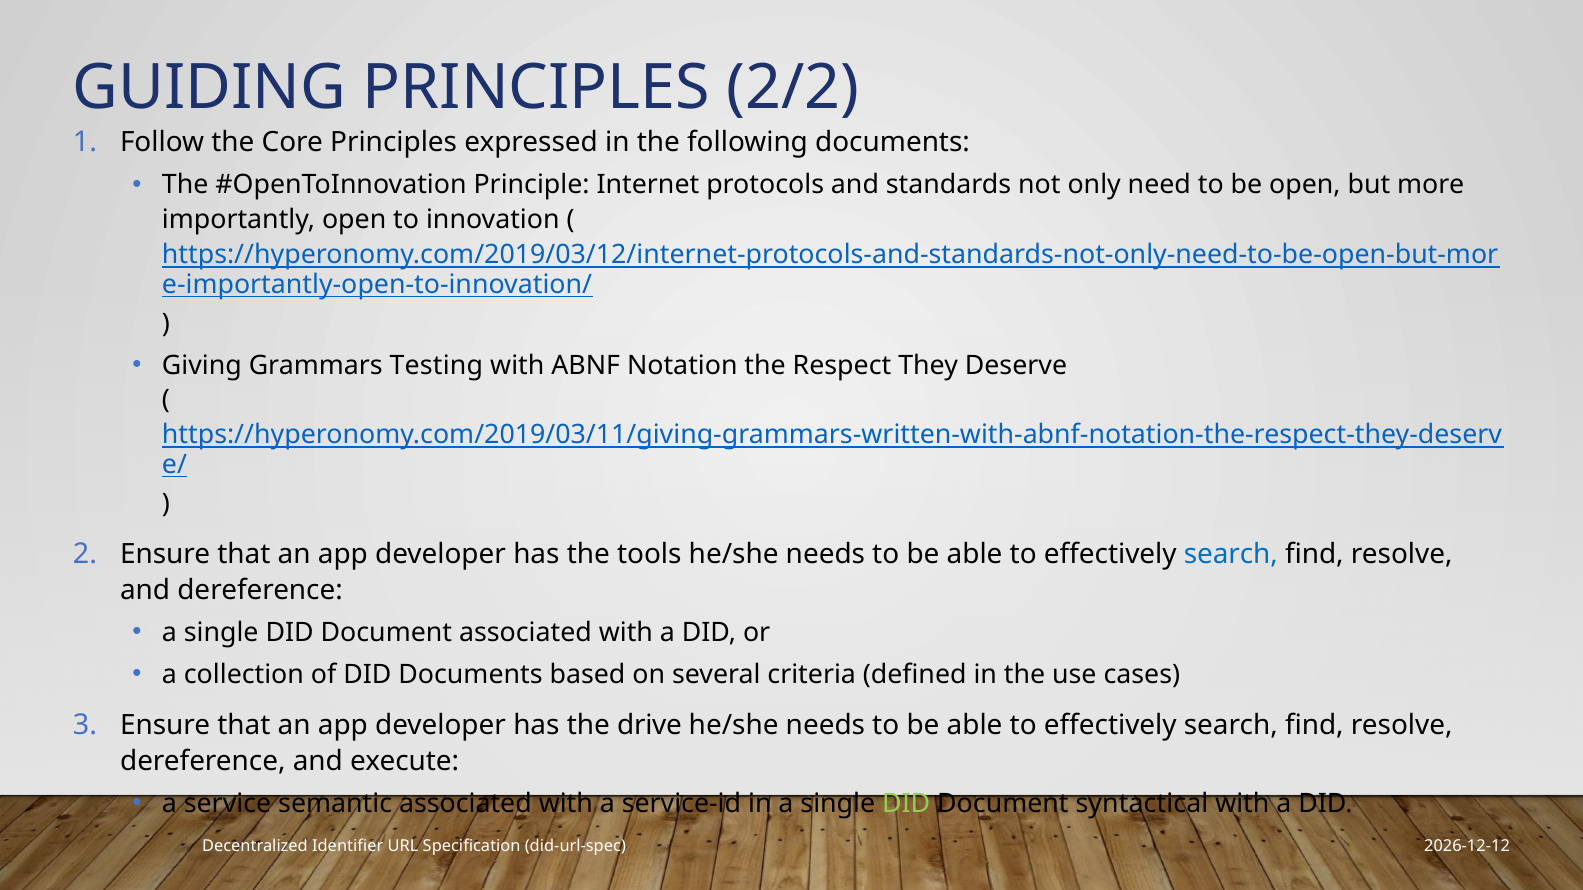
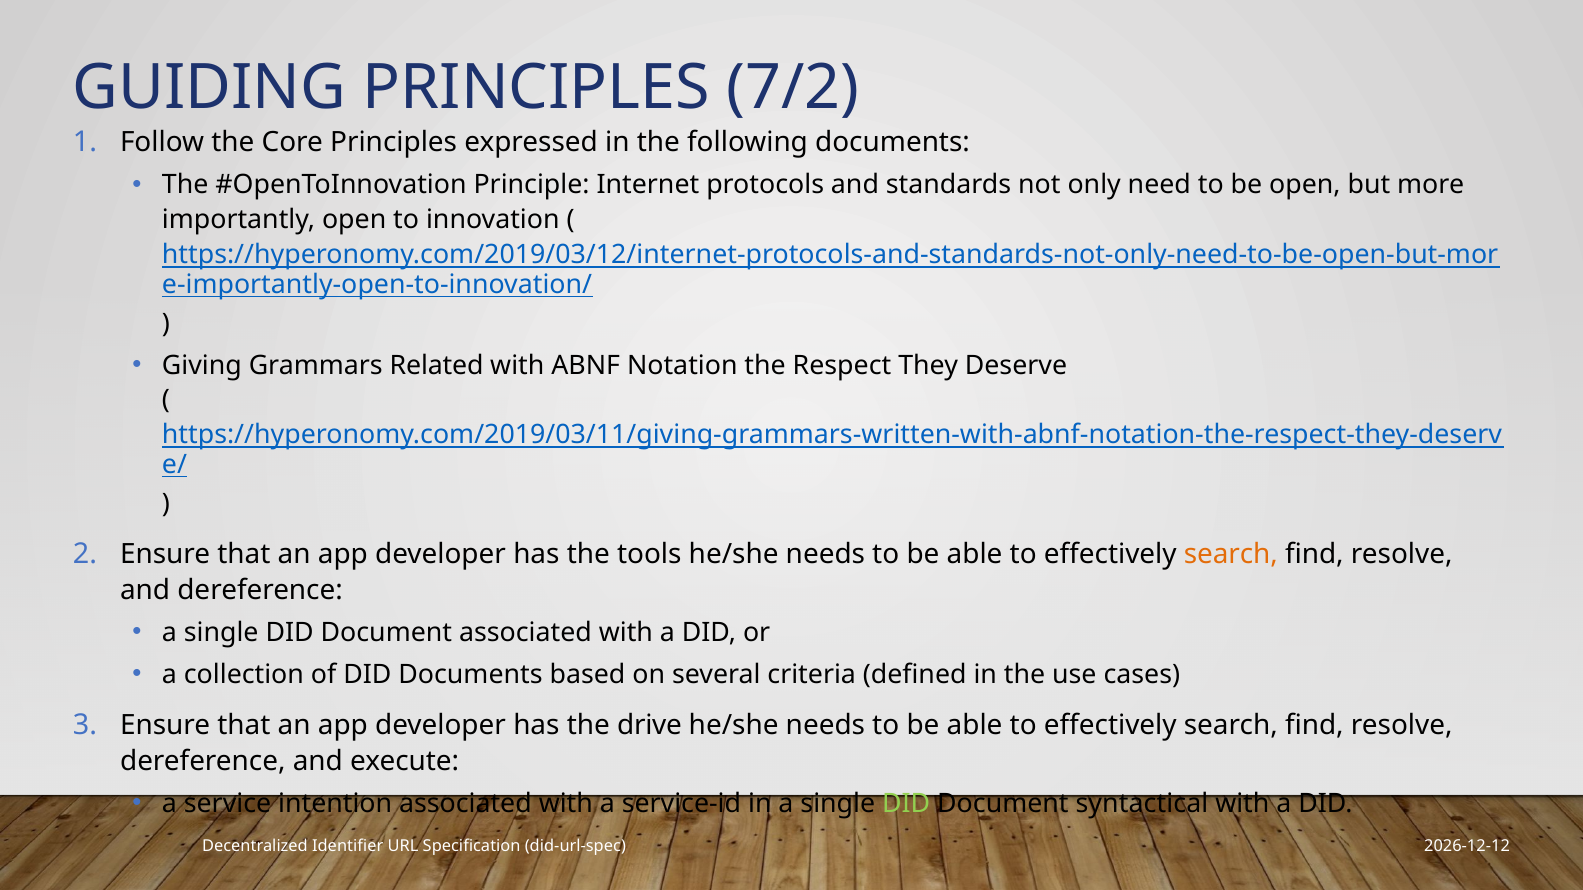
2/2: 2/2 -> 7/2
Testing: Testing -> Related
search at (1231, 554) colour: blue -> orange
semantic: semantic -> intention
